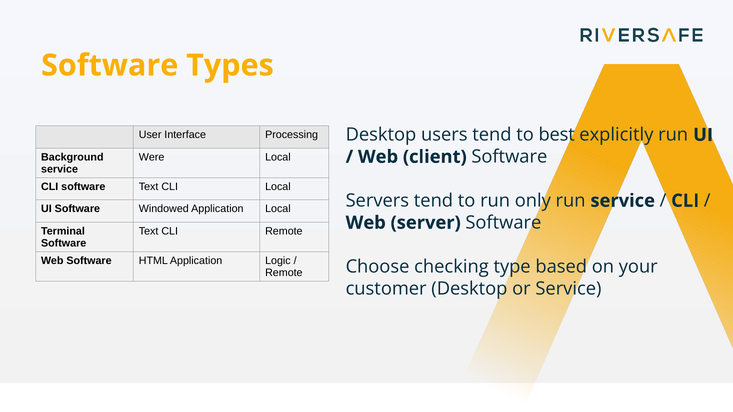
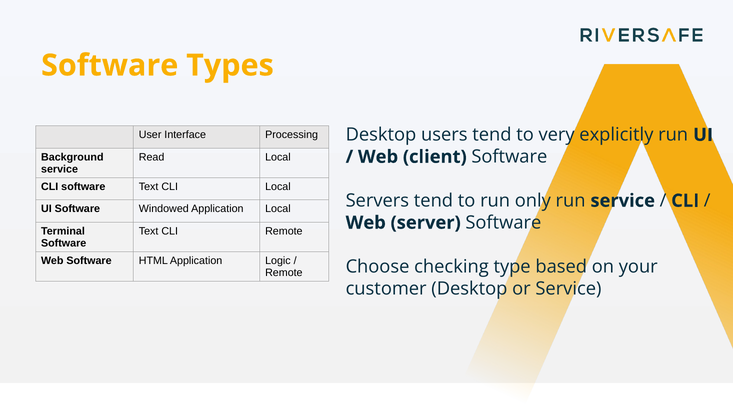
best: best -> very
Were: Were -> Read
